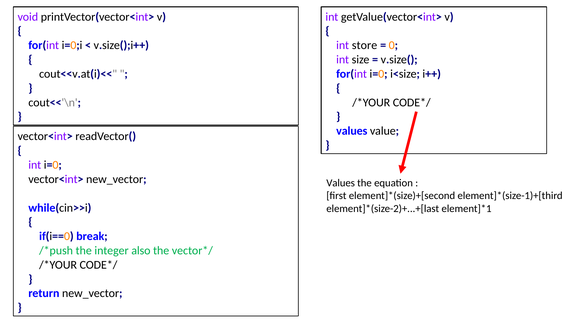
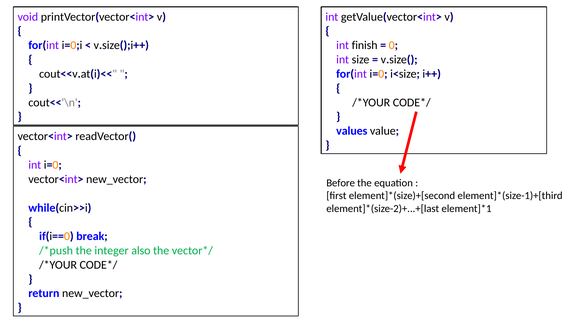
store: store -> finish
Values at (341, 183): Values -> Before
